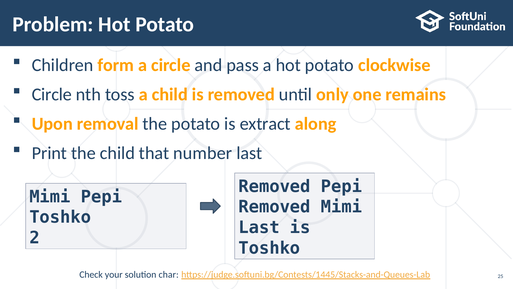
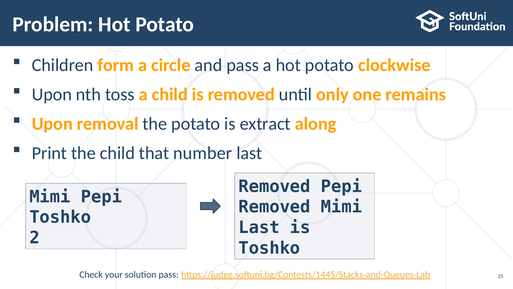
Circle at (52, 94): Circle -> Upon
solution char: char -> pass
